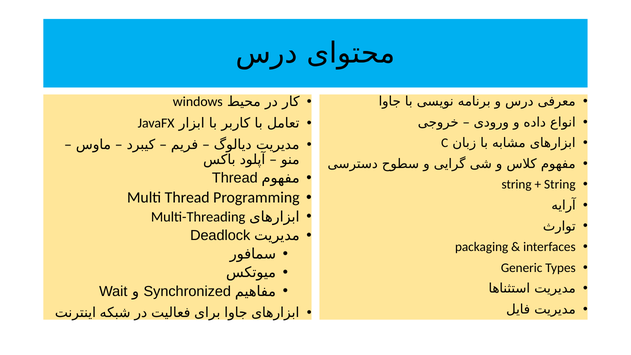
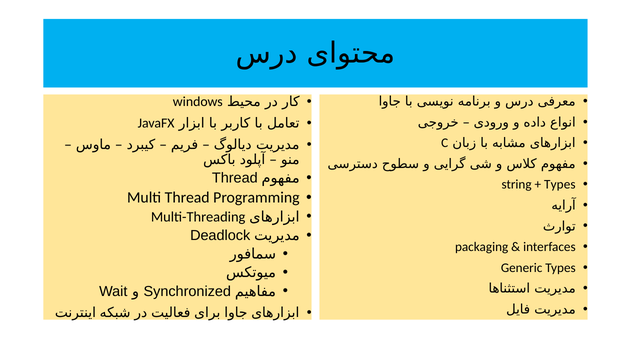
String at (560, 185): String -> Types
